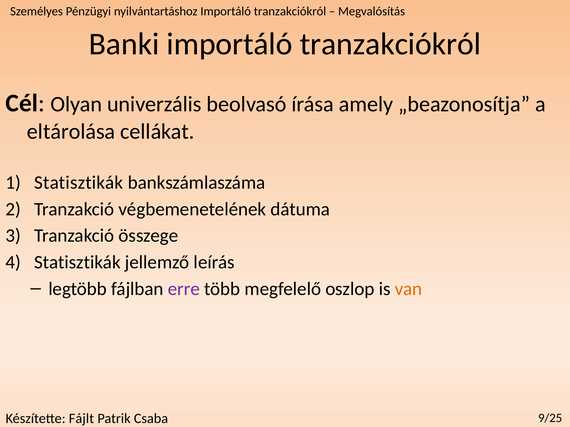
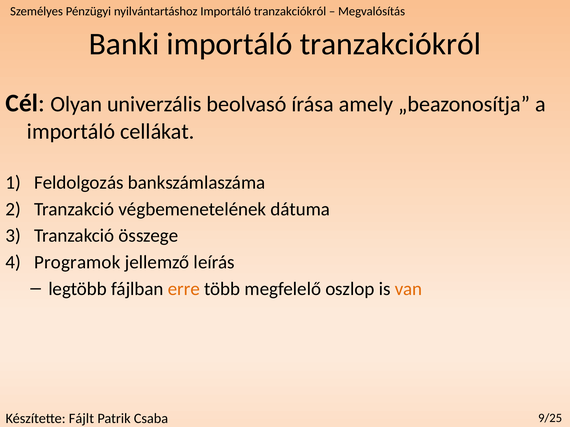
eltárolása at (71, 132): eltárolása -> importáló
Statisztikák at (79, 183): Statisztikák -> Feldolgozás
Statisztikák at (77, 263): Statisztikák -> Programok
erre colour: purple -> orange
